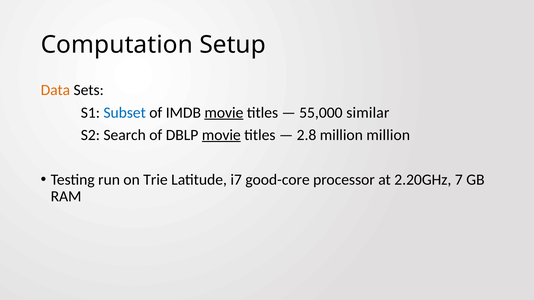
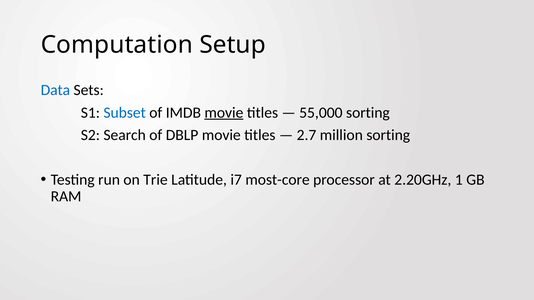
Data colour: orange -> blue
55,000 similar: similar -> sorting
movie at (221, 135) underline: present -> none
2.8: 2.8 -> 2.7
million million: million -> sorting
good-core: good-core -> most-core
7: 7 -> 1
